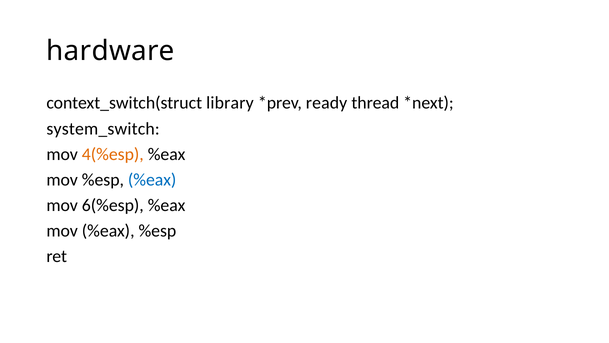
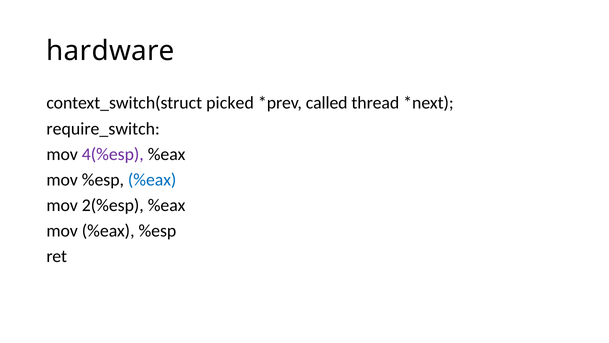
library: library -> picked
ready: ready -> called
system_switch: system_switch -> require_switch
4(%esp colour: orange -> purple
6(%esp: 6(%esp -> 2(%esp
